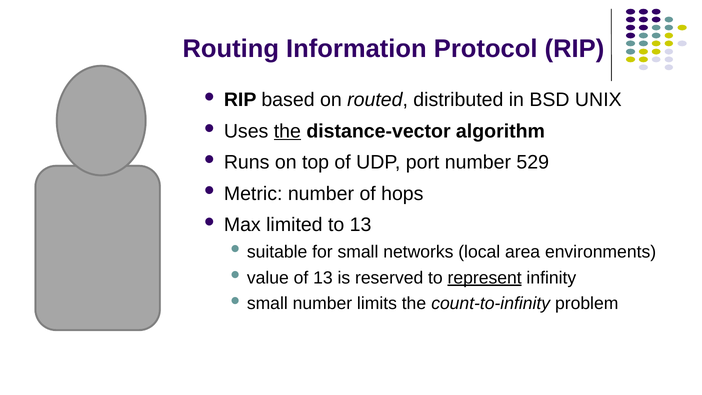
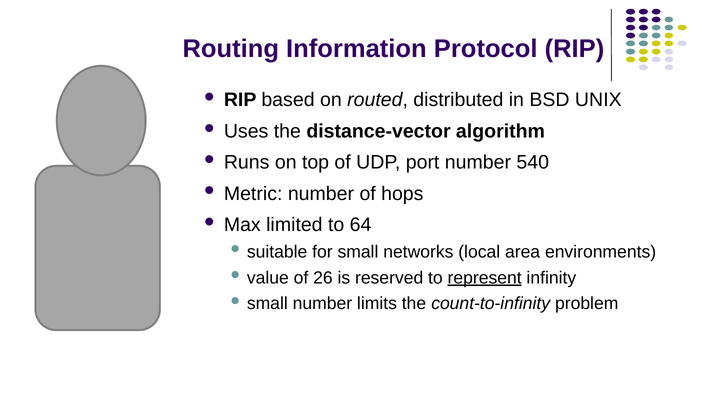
the at (287, 131) underline: present -> none
529: 529 -> 540
to 13: 13 -> 64
of 13: 13 -> 26
